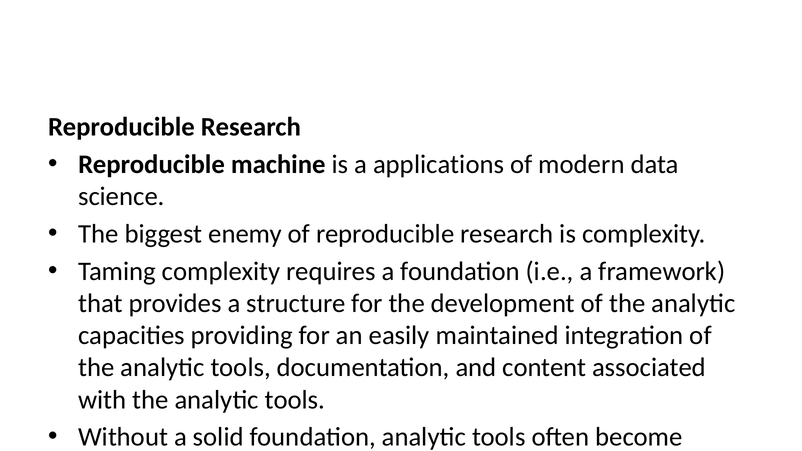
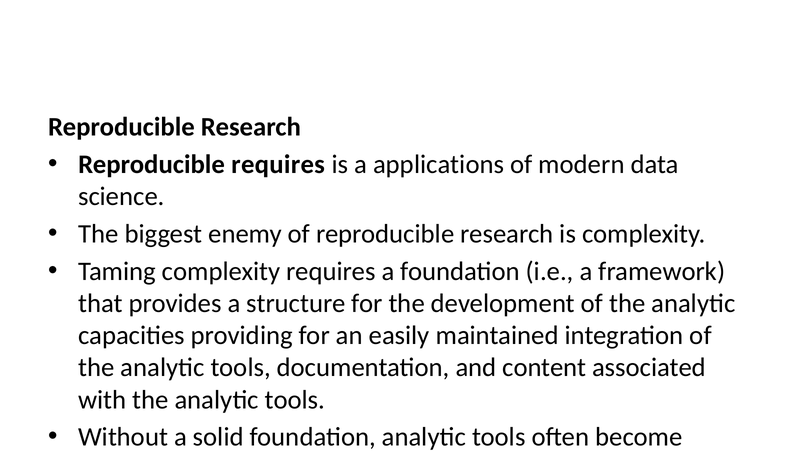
Reproducible machine: machine -> requires
